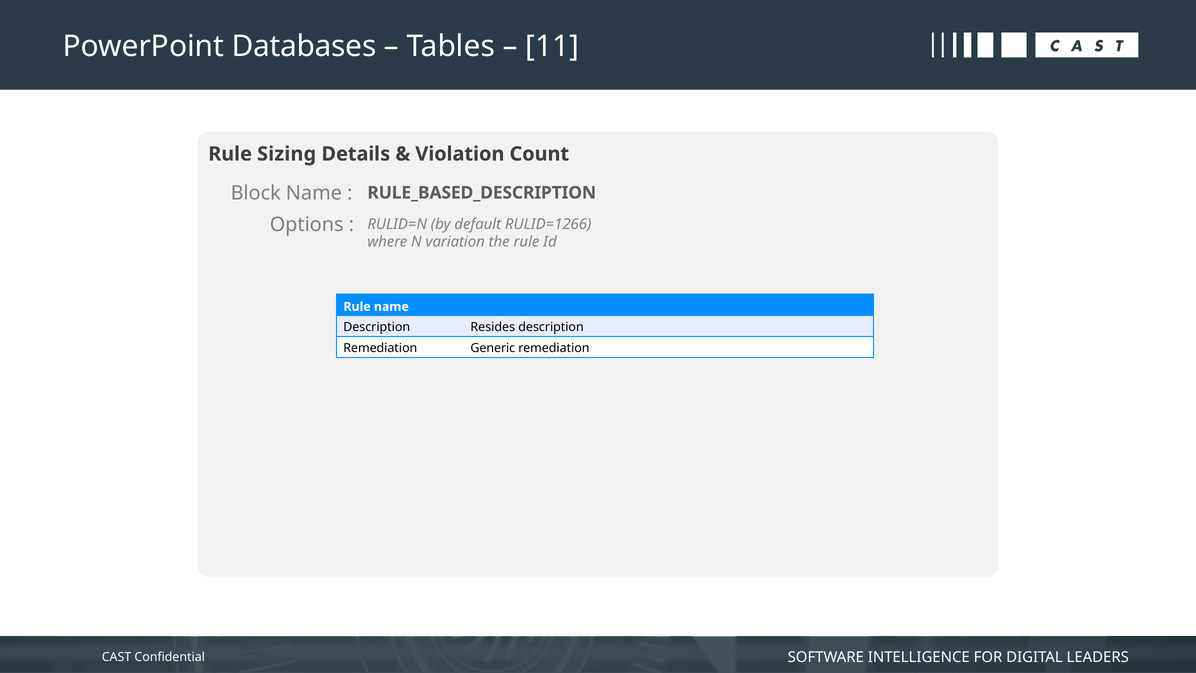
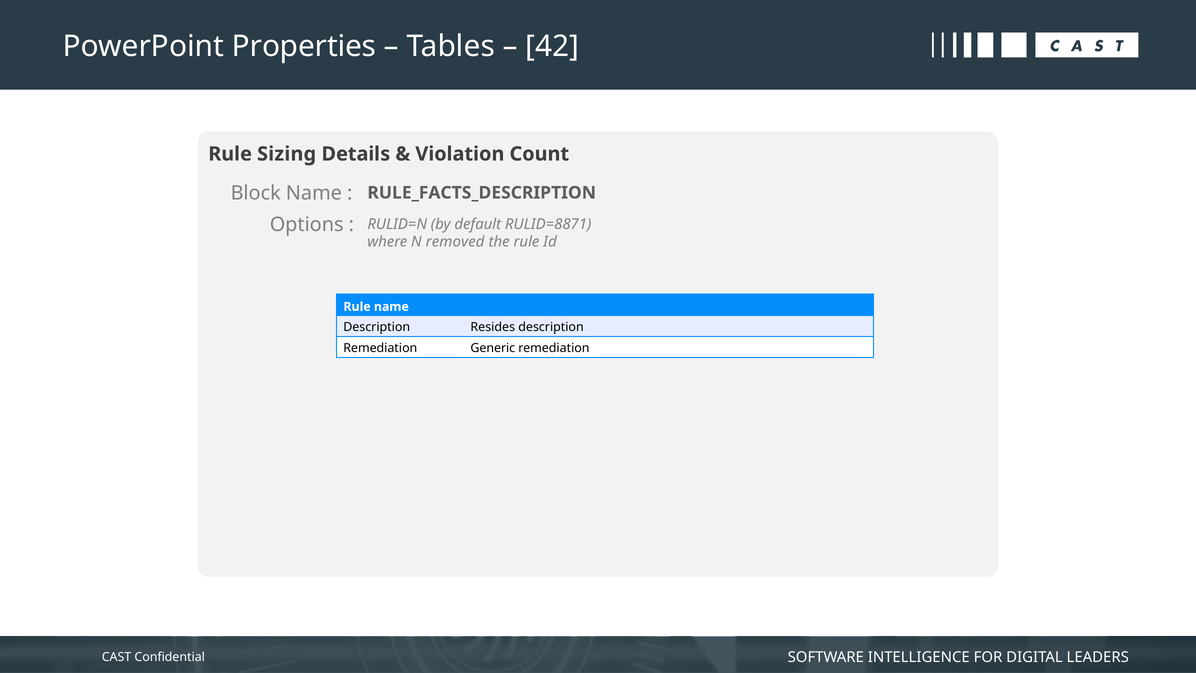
Databases: Databases -> Properties
11: 11 -> 42
RULE_BASED_DESCRIPTION: RULE_BASED_DESCRIPTION -> RULE_FACTS_DESCRIPTION
RULID=1266: RULID=1266 -> RULID=8871
variation: variation -> removed
